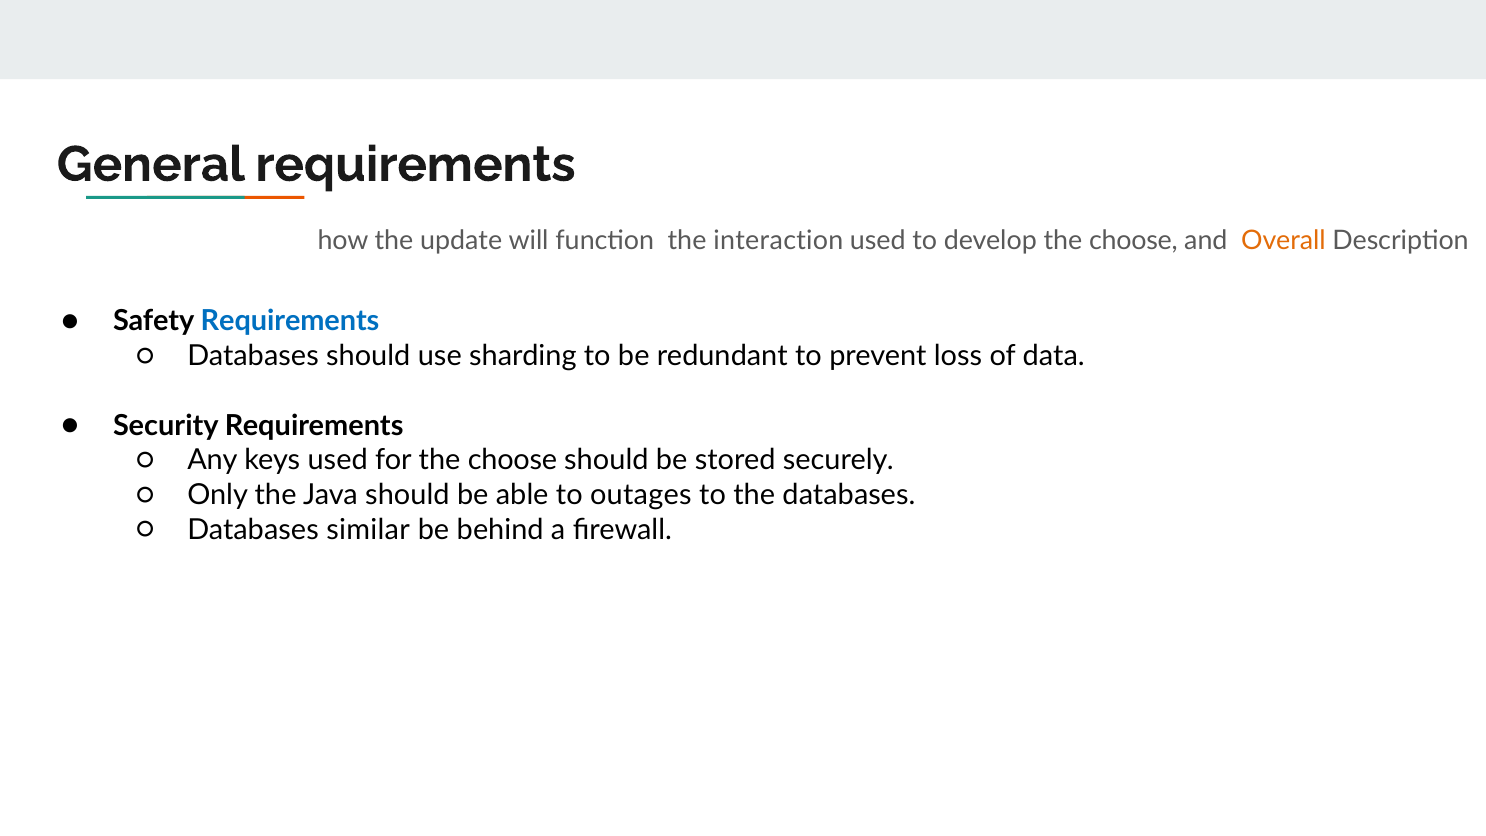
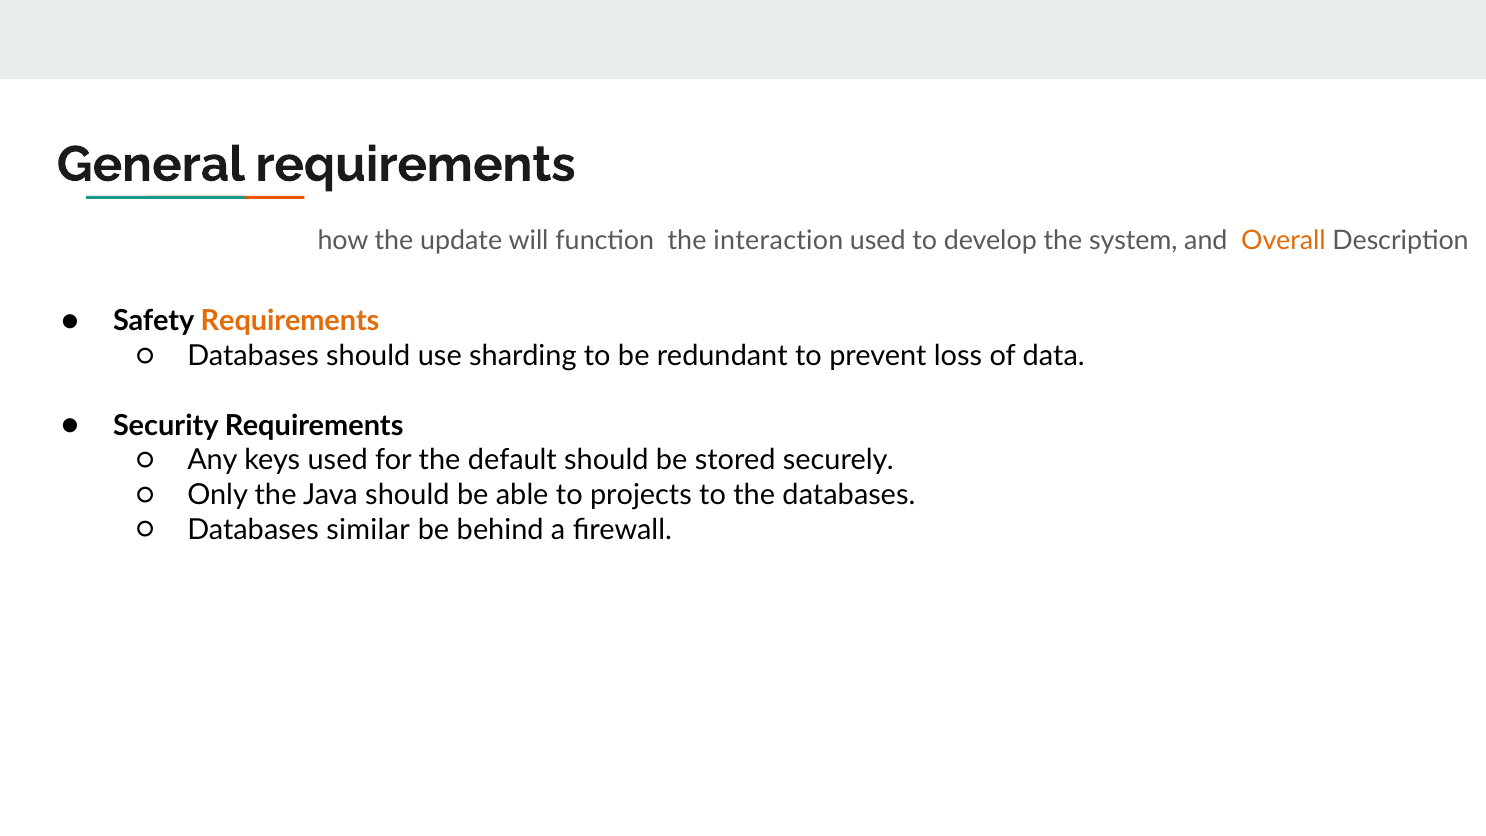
develop the choose: choose -> system
Requirements at (290, 321) colour: blue -> orange
for the choose: choose -> default
outages: outages -> projects
